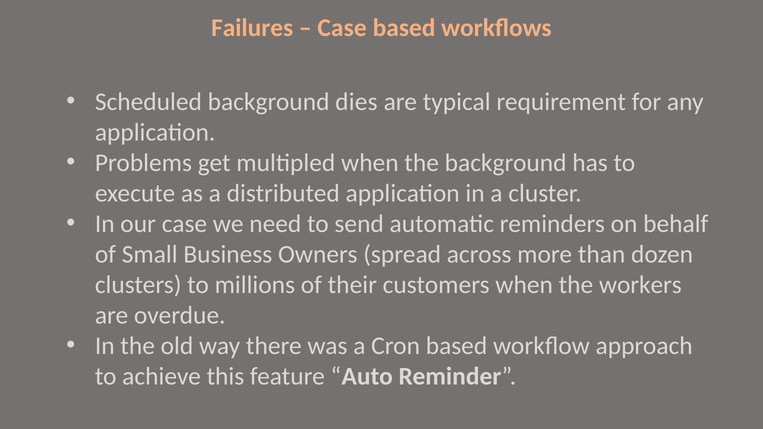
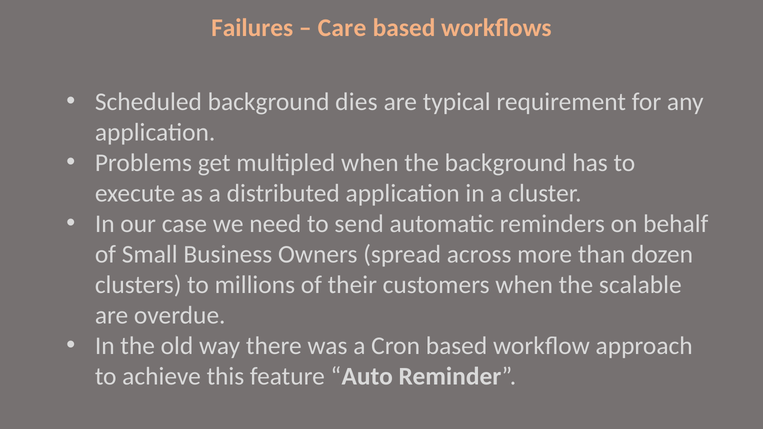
Case at (342, 28): Case -> Care
workers: workers -> scalable
